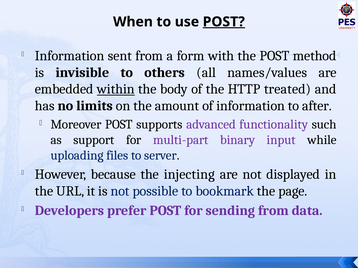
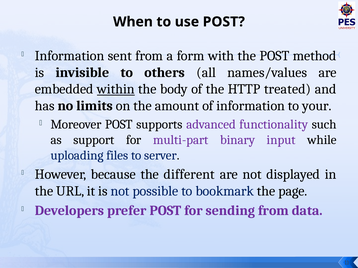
POST at (224, 22) underline: present -> none
after: after -> your
injecting: injecting -> different
